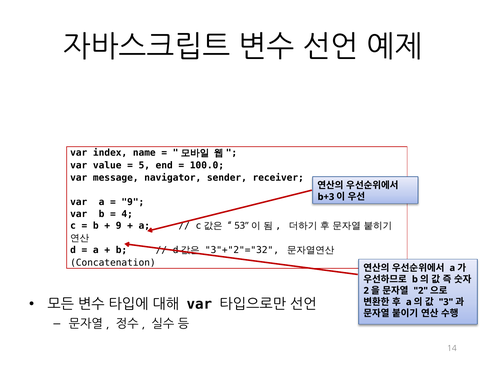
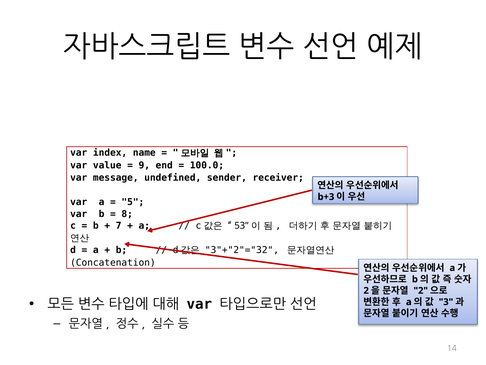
5: 5 -> 9
navigator: navigator -> undefined
9 at (133, 202): 9 -> 5
4: 4 -> 8
9 at (119, 226): 9 -> 7
